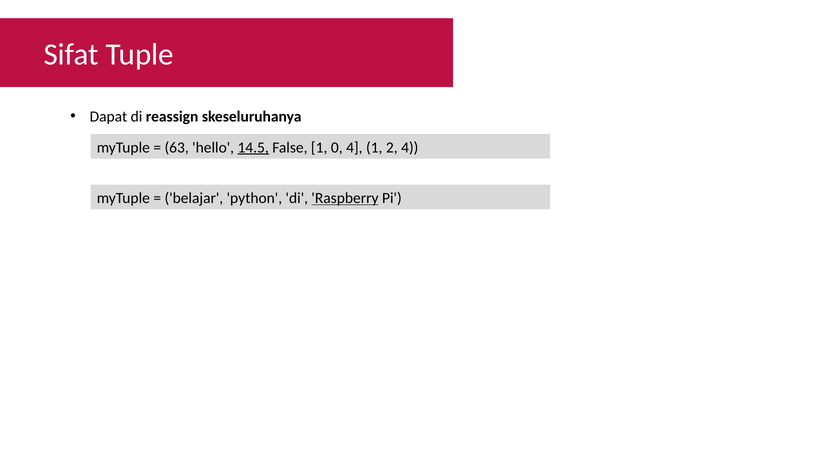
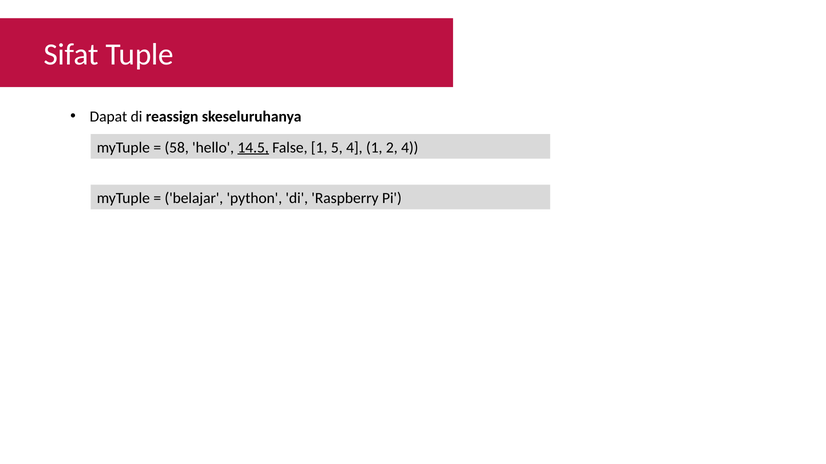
63: 63 -> 58
0: 0 -> 5
Raspberry underline: present -> none
